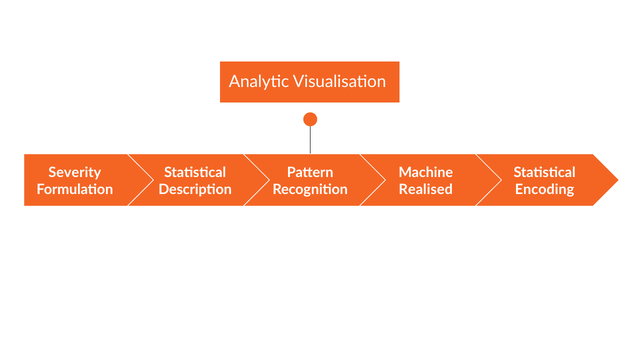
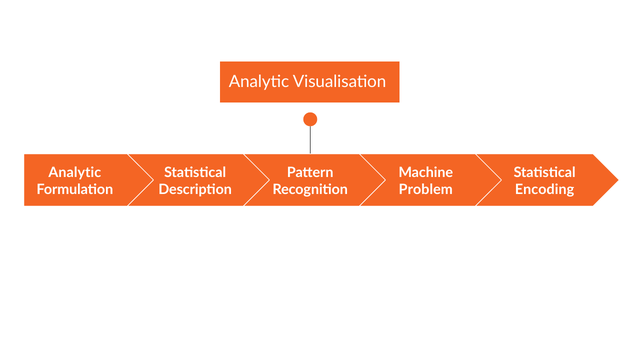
Severity at (75, 173): Severity -> Analytic
Realised: Realised -> Problem
